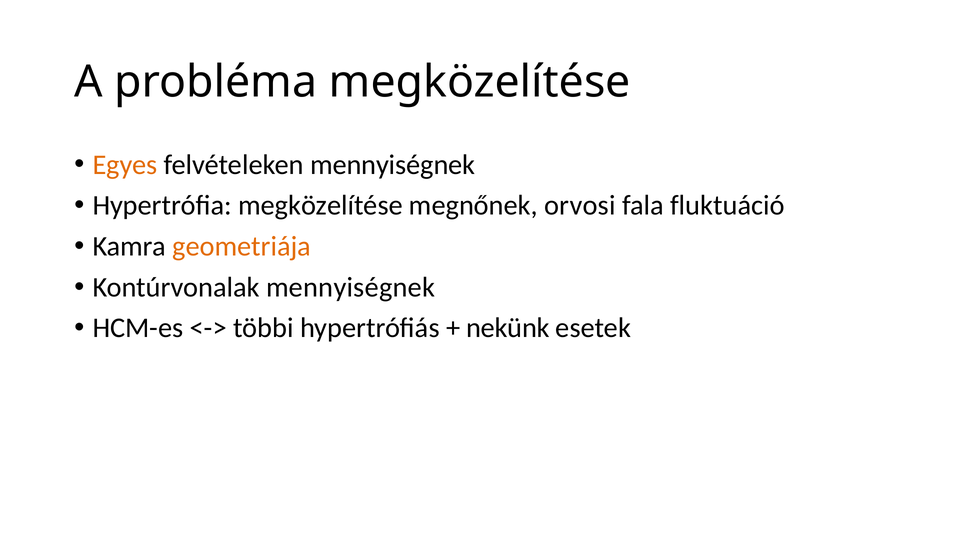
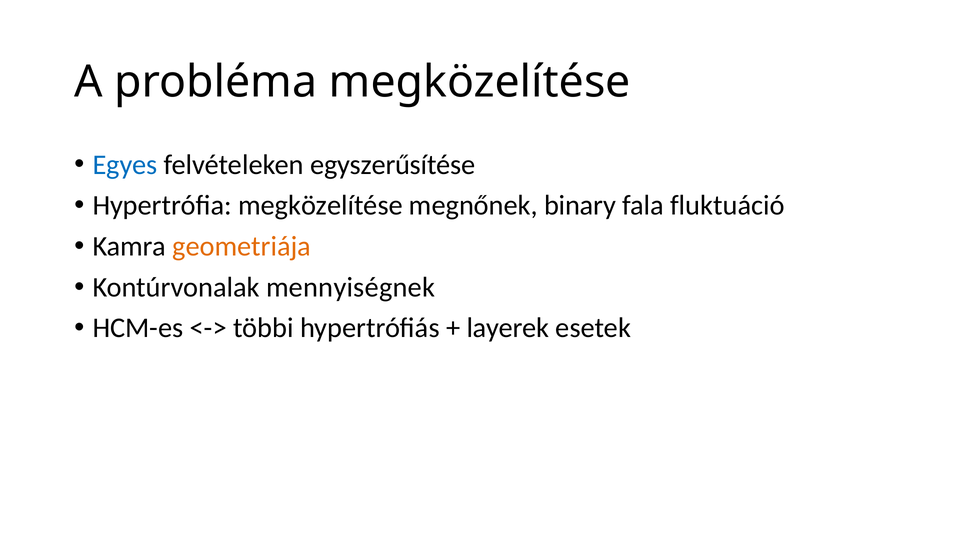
Egyes colour: orange -> blue
felvételeken mennyiségnek: mennyiségnek -> egyszerűsítése
orvosi: orvosi -> binary
nekünk: nekünk -> layerek
